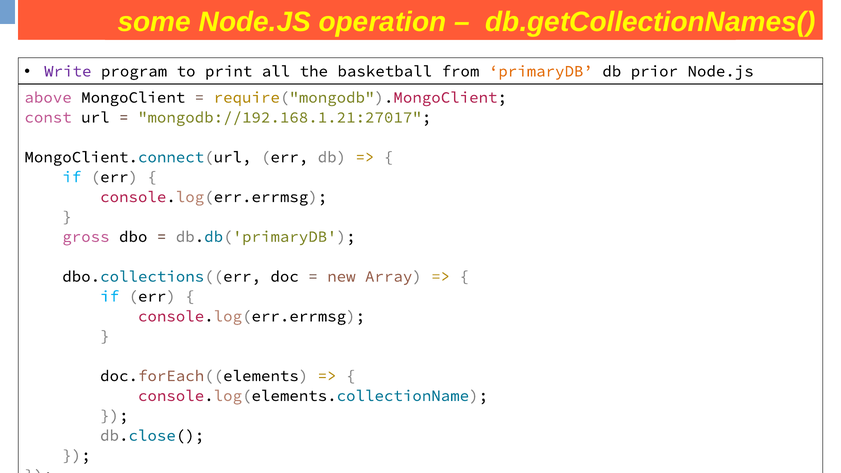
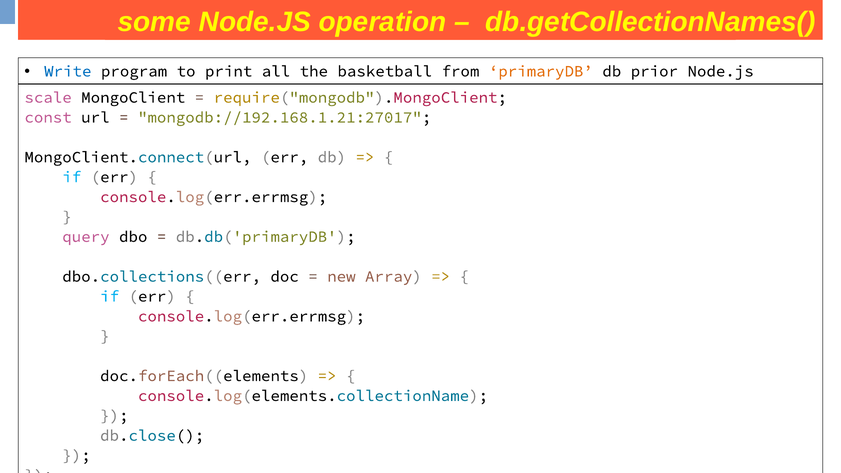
Write colour: purple -> blue
above: above -> scale
gross: gross -> query
